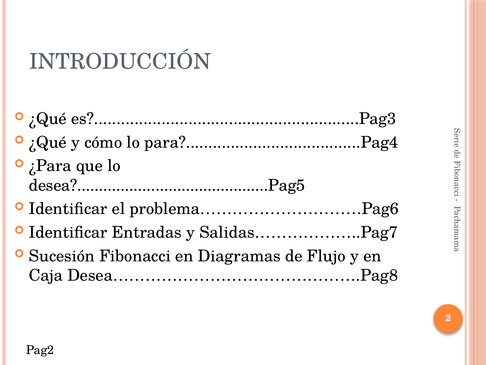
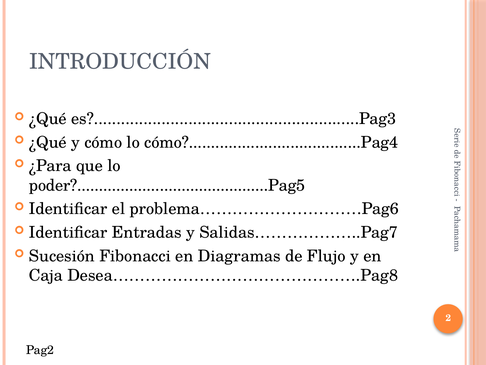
para?.......................................Pag4: para?.......................................Pag4 -> cómo?.......................................Pag4
desea?............................................Pag5: desea?............................................Pag5 -> poder?............................................Pag5
